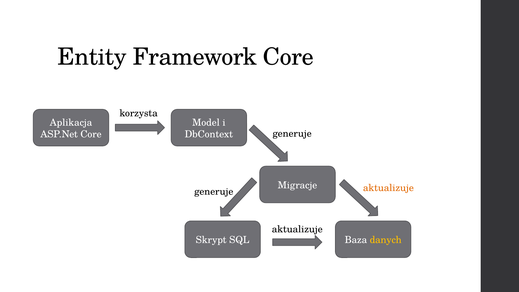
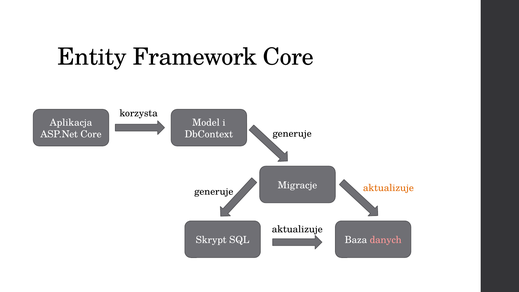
danych colour: yellow -> pink
